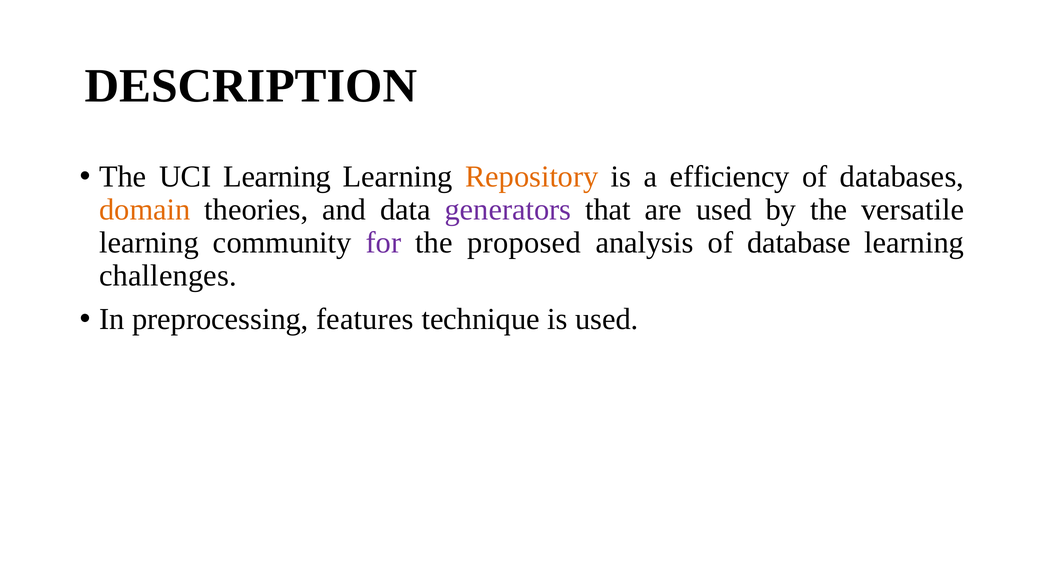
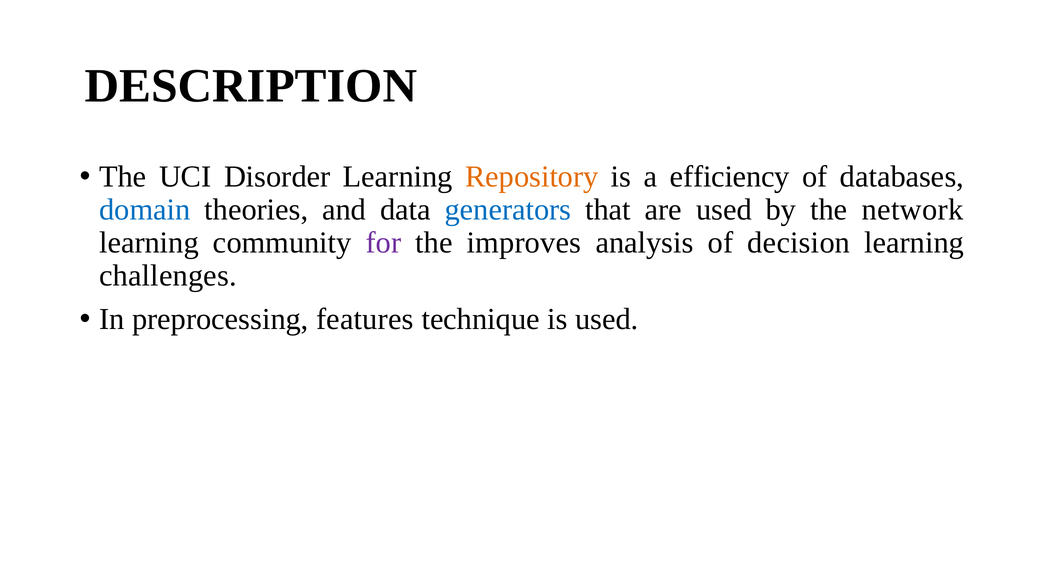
UCI Learning: Learning -> Disorder
domain colour: orange -> blue
generators colour: purple -> blue
versatile: versatile -> network
proposed: proposed -> improves
database: database -> decision
